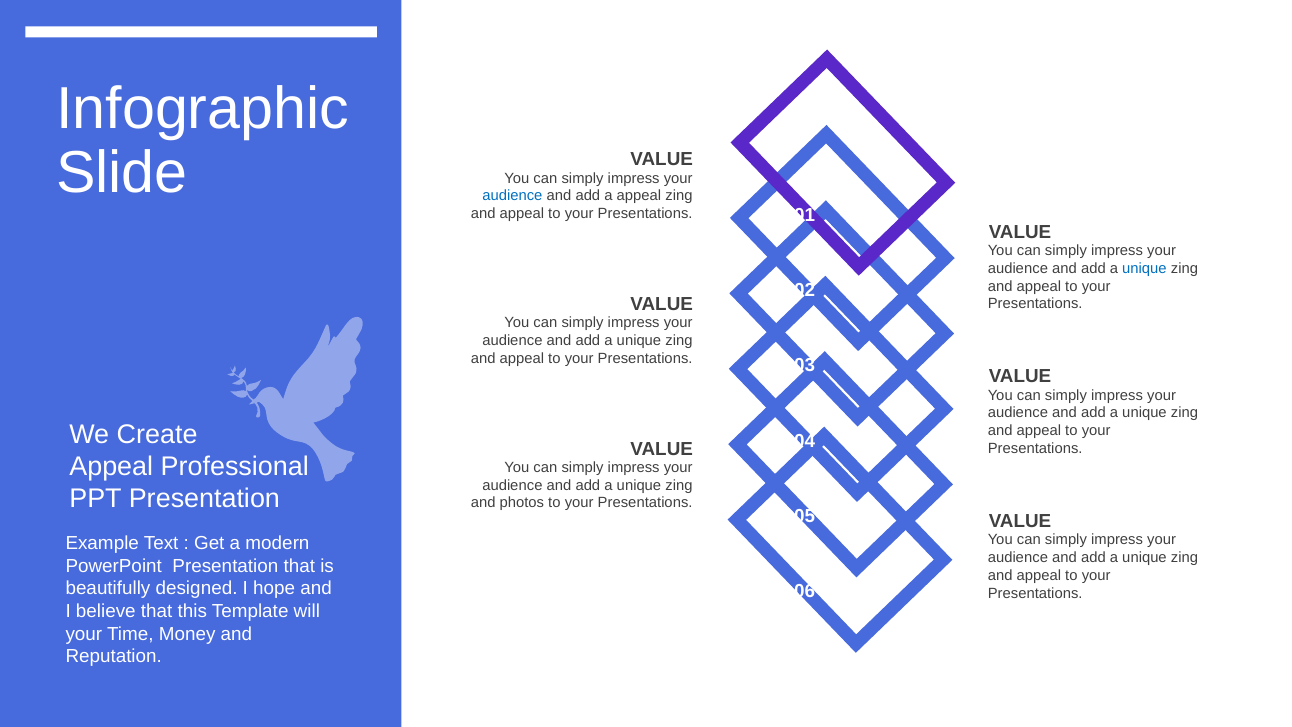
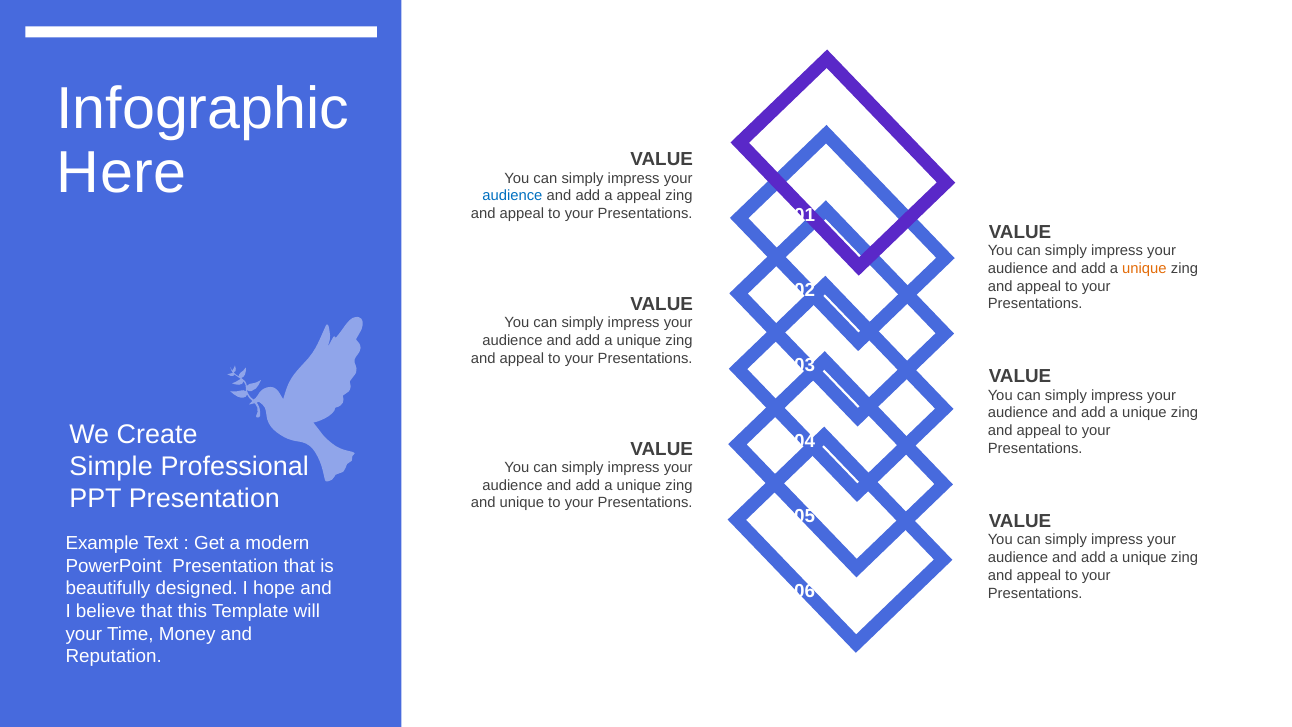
Slide: Slide -> Here
unique at (1144, 268) colour: blue -> orange
Appeal at (111, 467): Appeal -> Simple
and photos: photos -> unique
